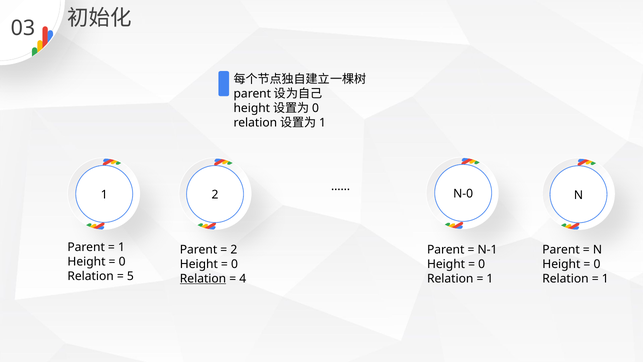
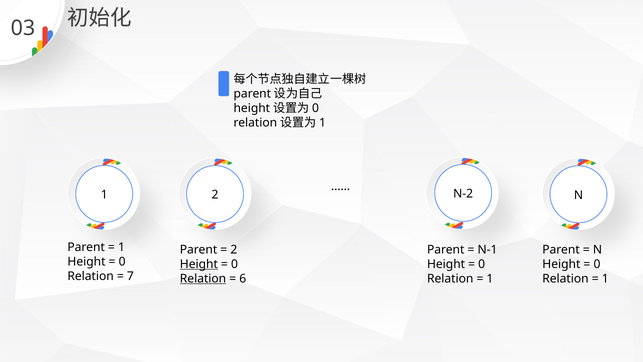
N-0: N-0 -> N-2
Height at (199, 264) underline: none -> present
5: 5 -> 7
4: 4 -> 6
